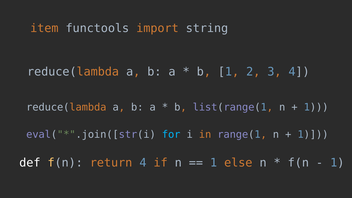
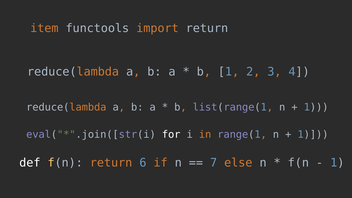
import string: string -> return
for colour: light blue -> white
return 4: 4 -> 6
1 at (214, 163): 1 -> 7
